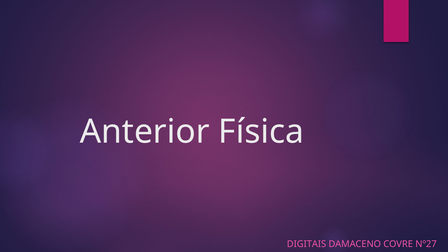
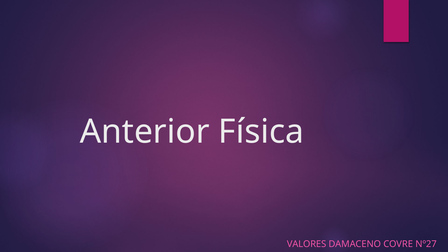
DIGITAIS: DIGITAIS -> VALORES
